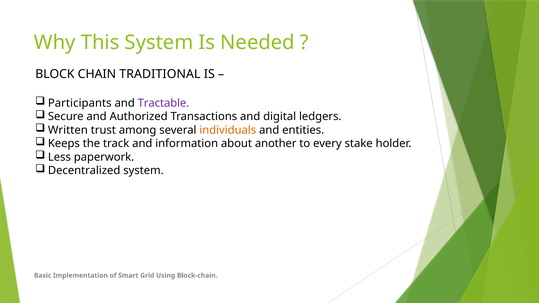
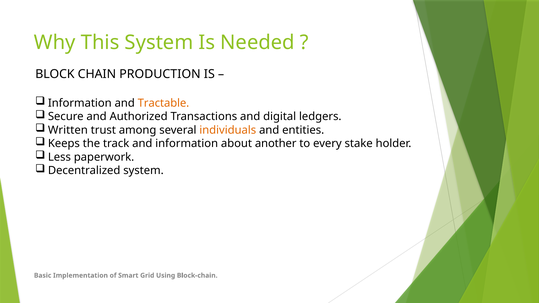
TRADITIONAL: TRADITIONAL -> PRODUCTION
Participants at (80, 103): Participants -> Information
Tractable colour: purple -> orange
